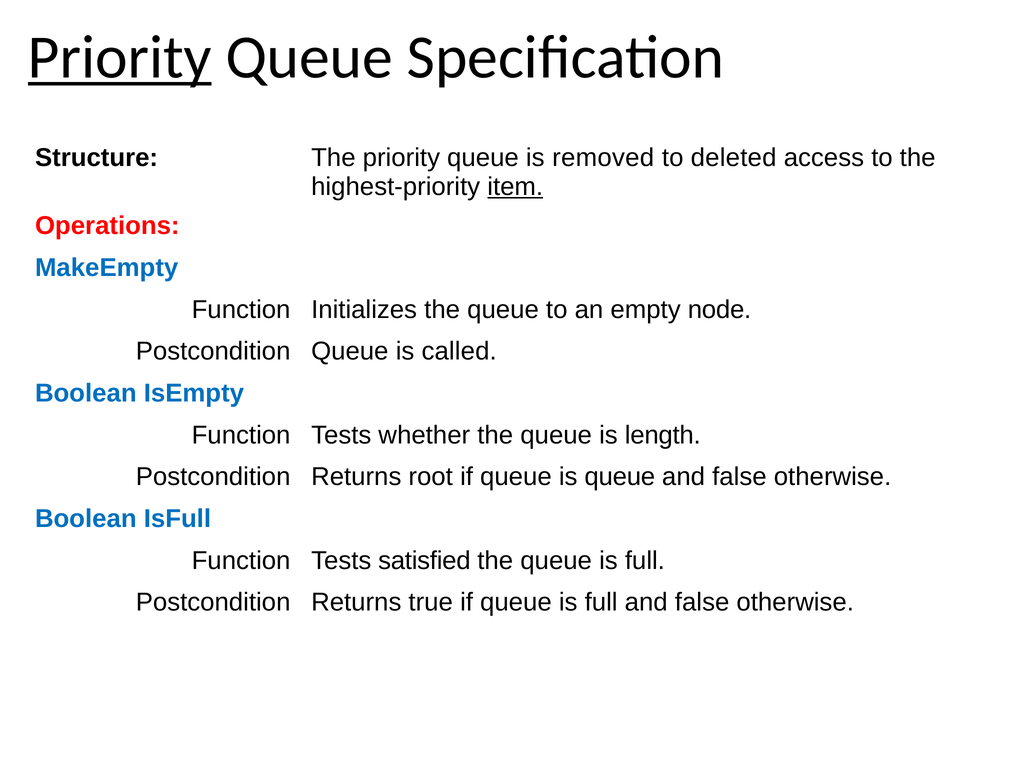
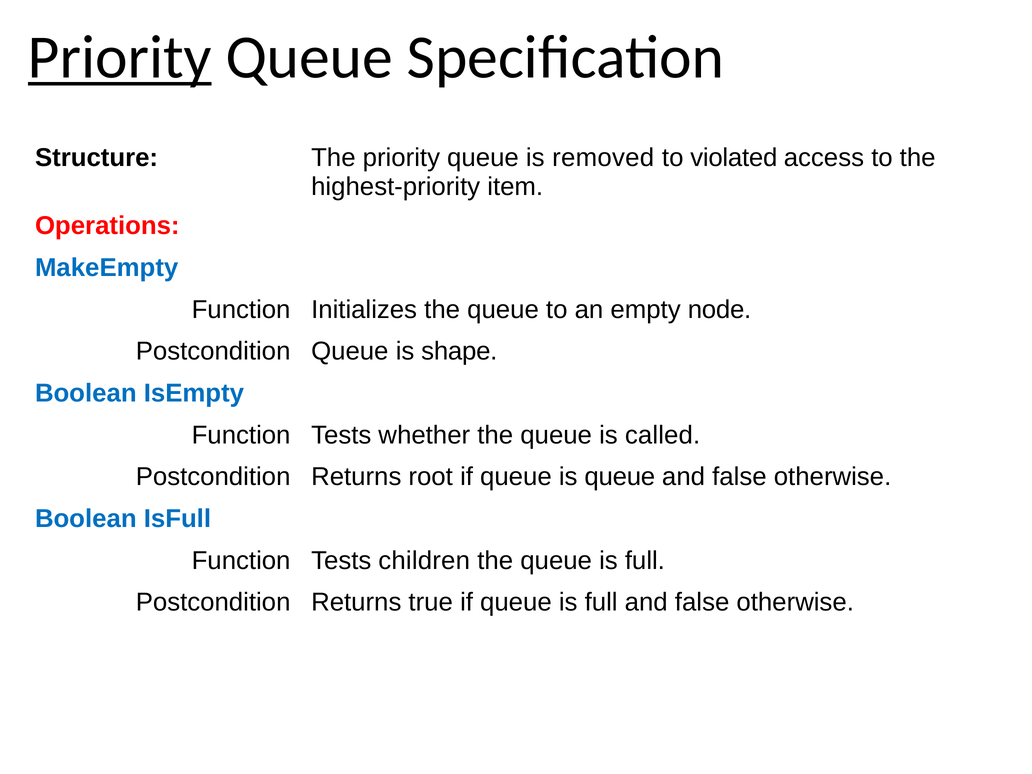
deleted: deleted -> violated
item underline: present -> none
called: called -> shape
length: length -> called
satisfied: satisfied -> children
